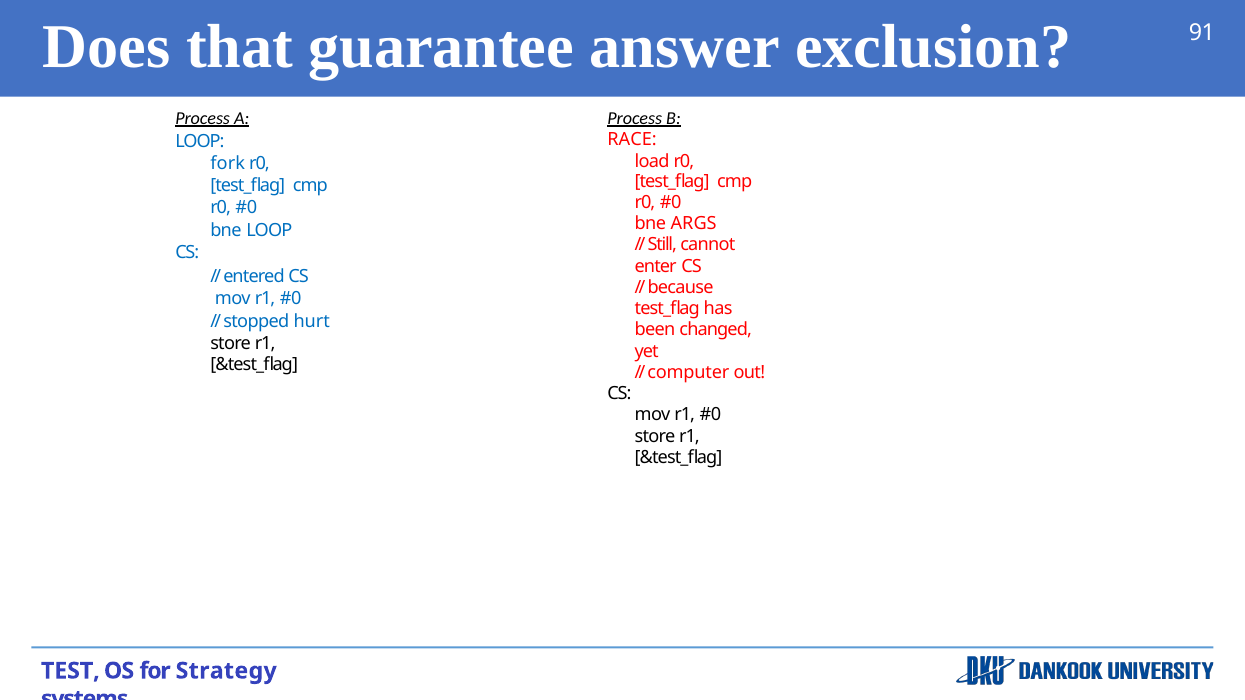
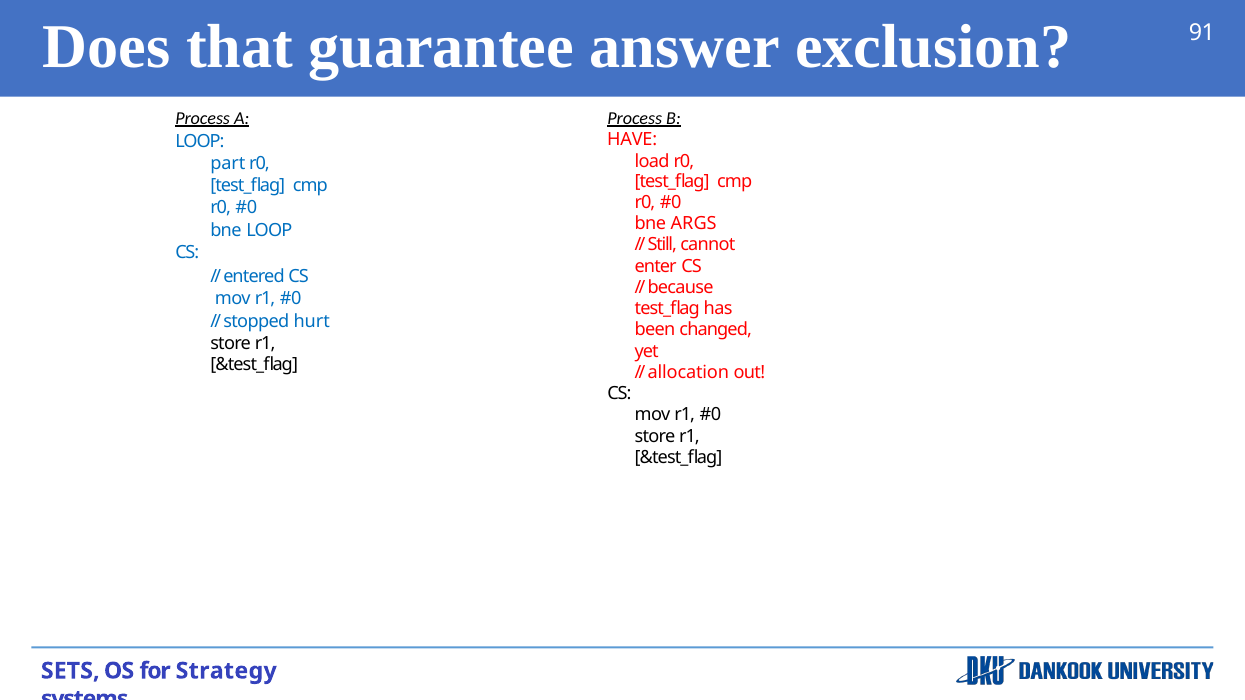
RACE: RACE -> HAVE
fork: fork -> part
computer: computer -> allocation
TEST: TEST -> SETS
